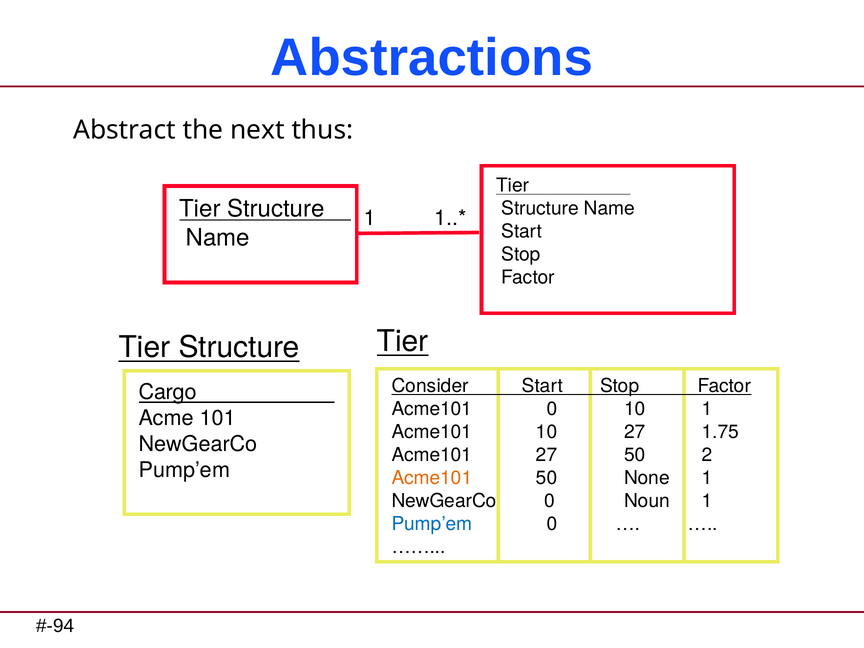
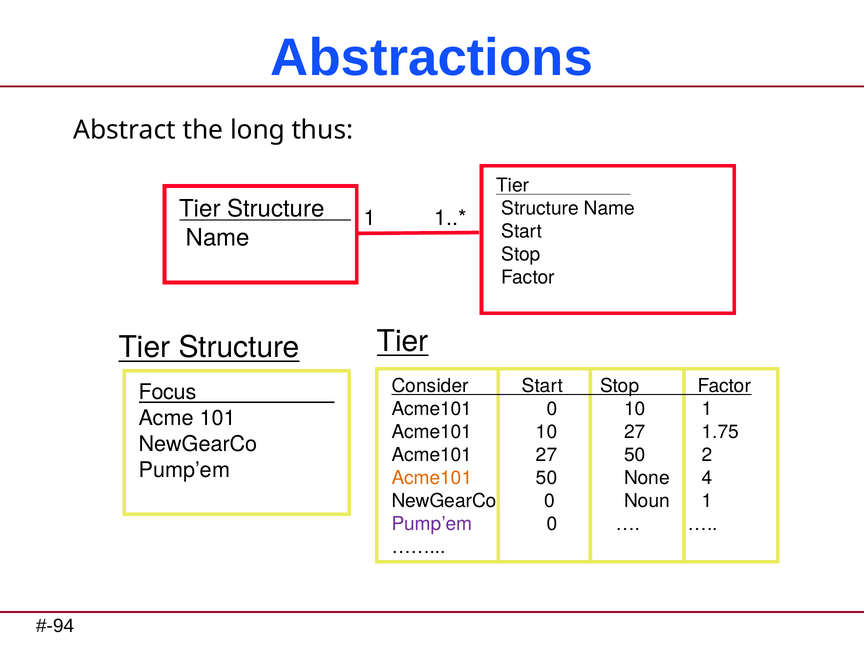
next: next -> long
Cargo: Cargo -> Focus
None 1: 1 -> 4
Pump’em at (432, 524) colour: blue -> purple
